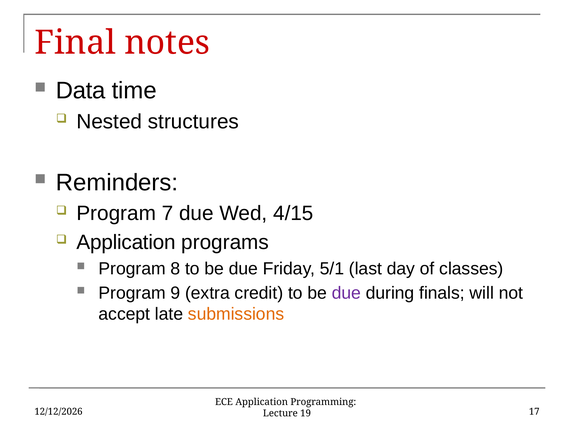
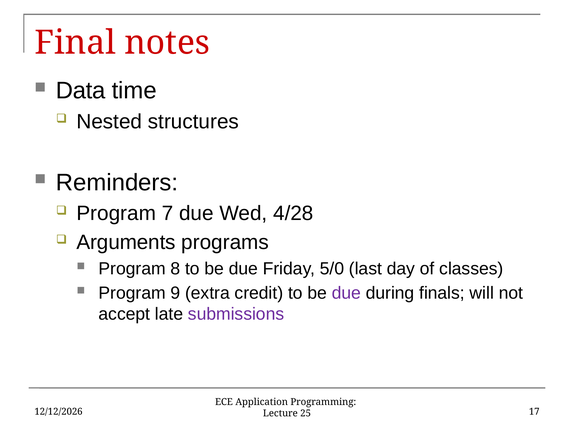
4/15: 4/15 -> 4/28
Application at (126, 242): Application -> Arguments
5/1: 5/1 -> 5/0
submissions colour: orange -> purple
19: 19 -> 25
